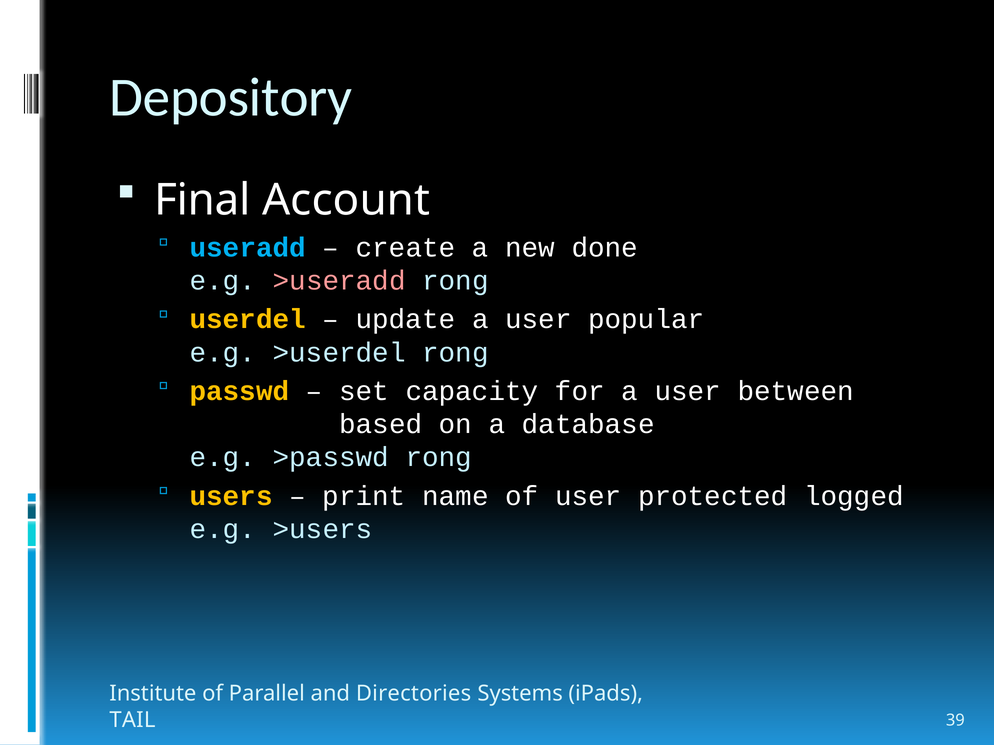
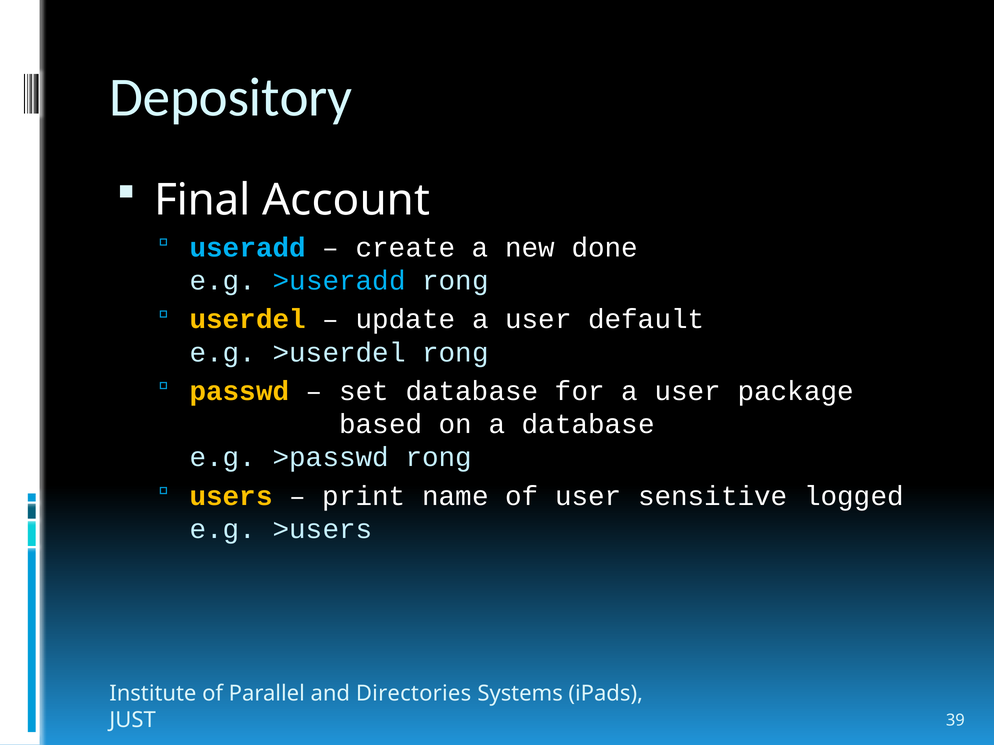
>useradd colour: pink -> light blue
popular: popular -> default
set capacity: capacity -> database
between: between -> package
protected: protected -> sensitive
TAIL: TAIL -> JUST
